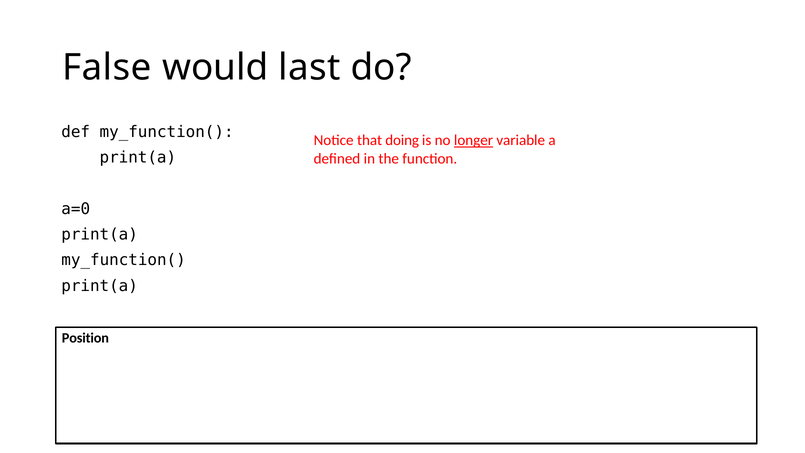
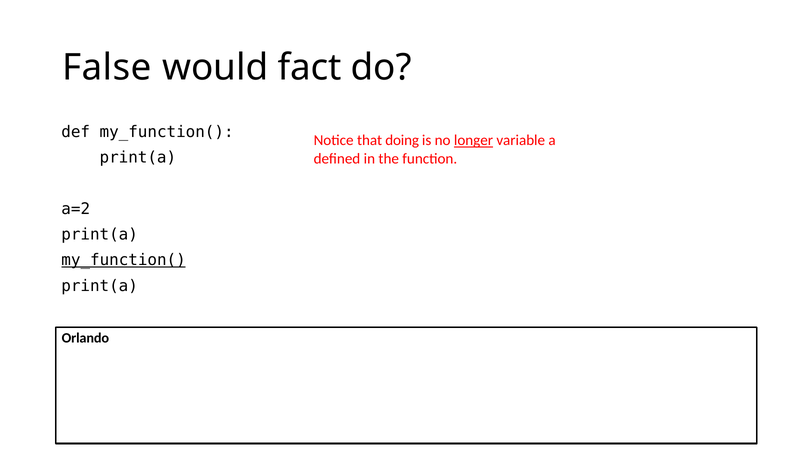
last: last -> fact
a=0: a=0 -> a=2
my_function( at (124, 260) underline: none -> present
Position: Position -> Orlando
